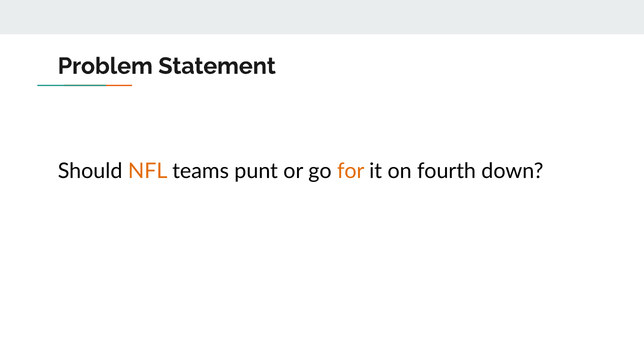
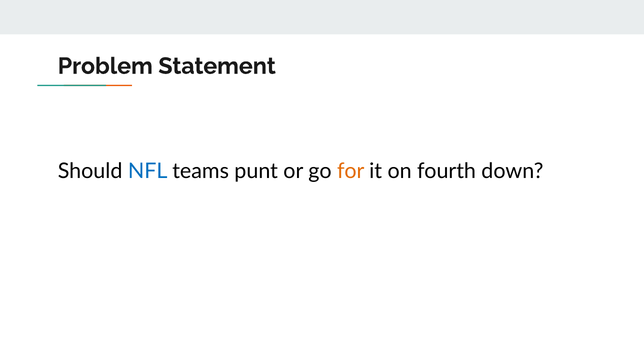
NFL colour: orange -> blue
